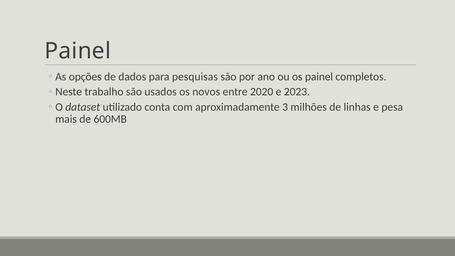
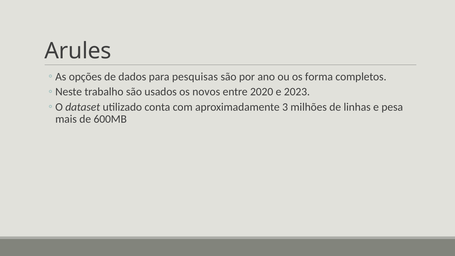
Painel at (78, 51): Painel -> Arules
os painel: painel -> forma
